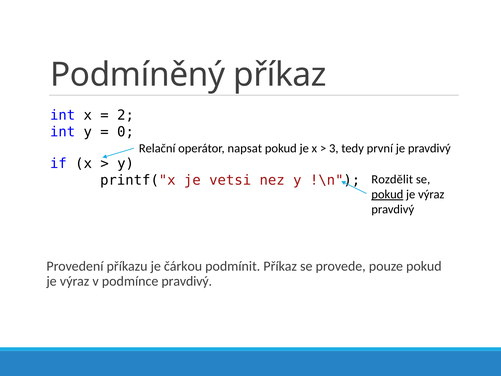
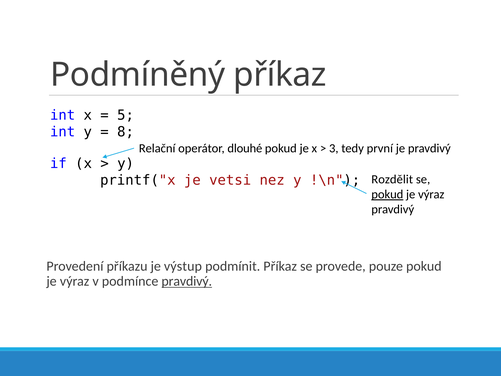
2: 2 -> 5
0: 0 -> 8
napsat: napsat -> dlouhé
čárkou: čárkou -> výstup
pravdivý at (187, 281) underline: none -> present
